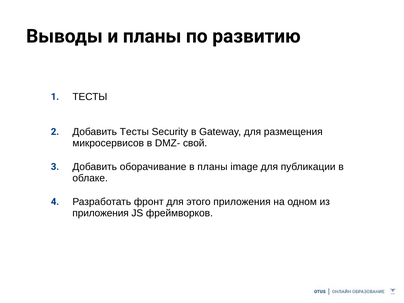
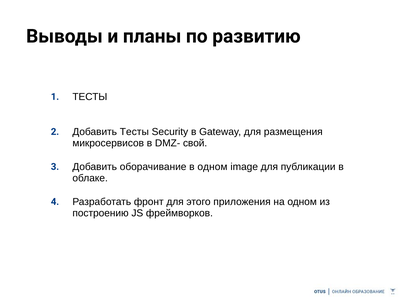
в планы: планы -> одном
приложения at (101, 213): приложения -> построению
